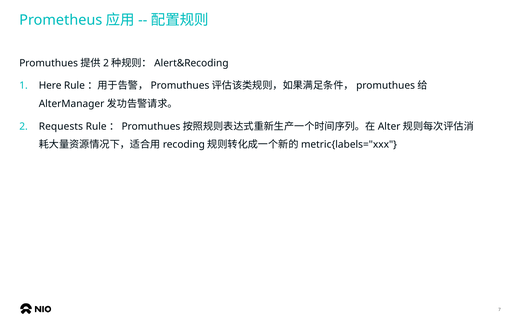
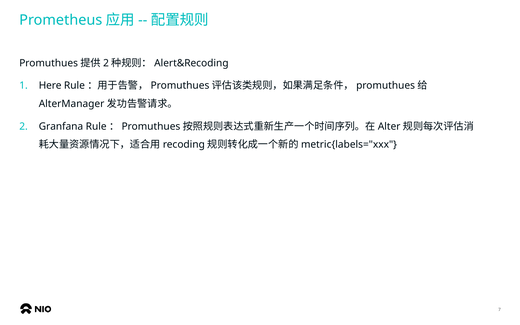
Requests: Requests -> Granfana
